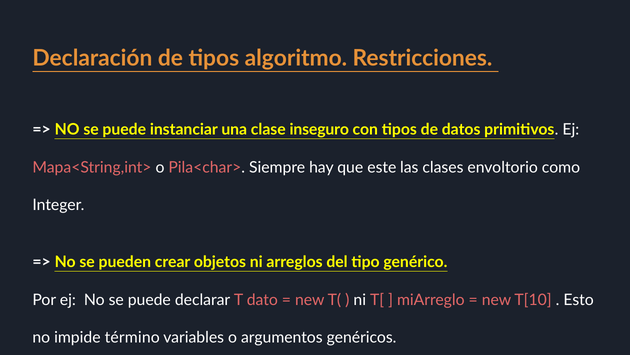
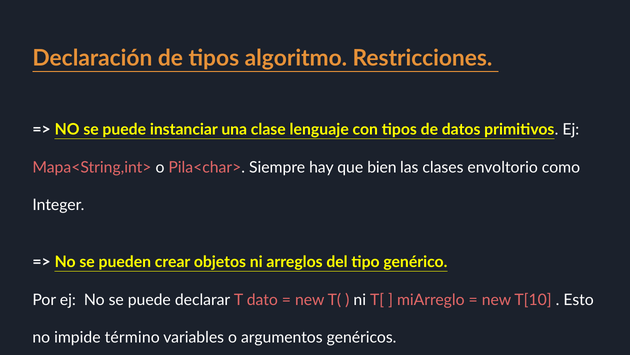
inseguro: inseguro -> lenguaje
este: este -> bien
